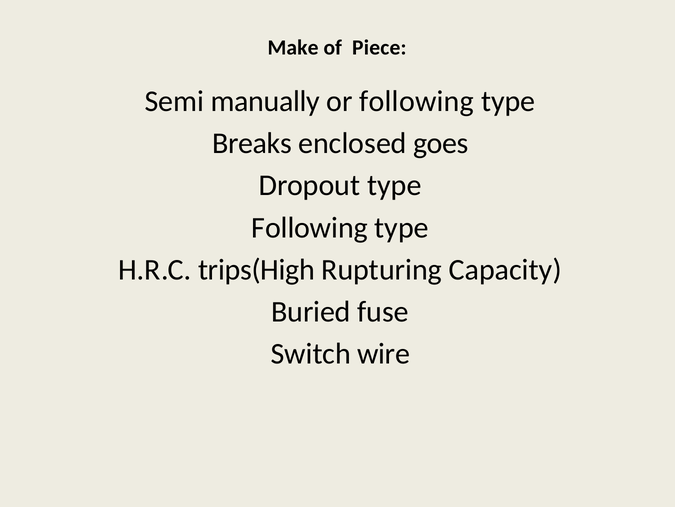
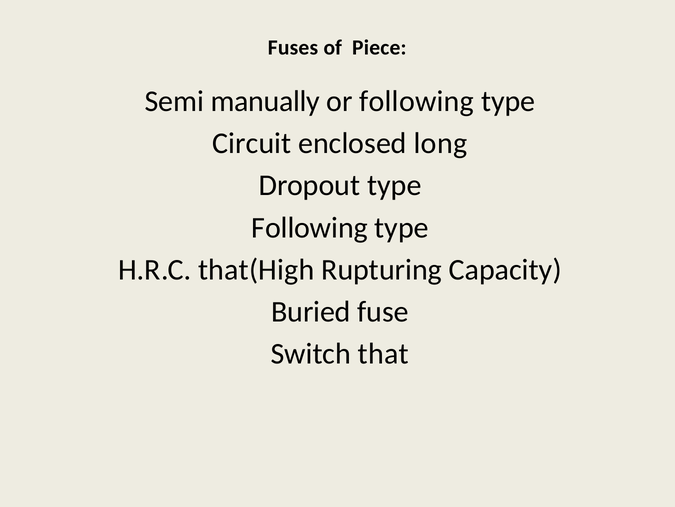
Make: Make -> Fuses
Breaks: Breaks -> Circuit
goes: goes -> long
trips(High: trips(High -> that(High
wire: wire -> that
